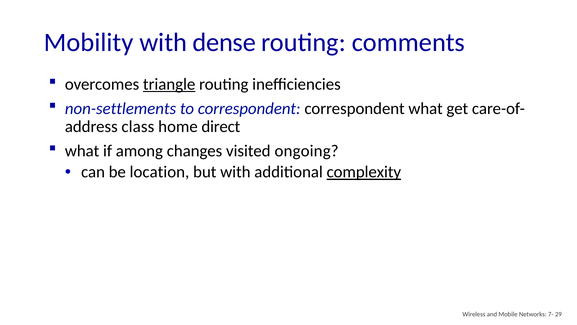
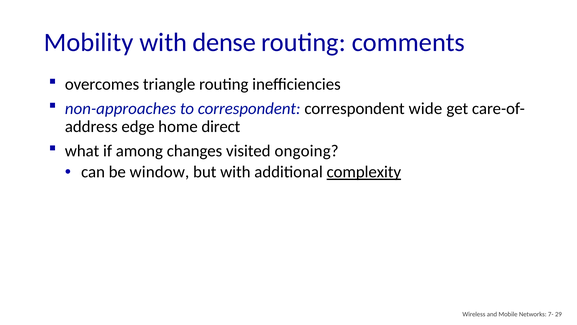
triangle underline: present -> none
non-settlements: non-settlements -> non-approaches
correspondent what: what -> wide
class: class -> edge
location: location -> window
